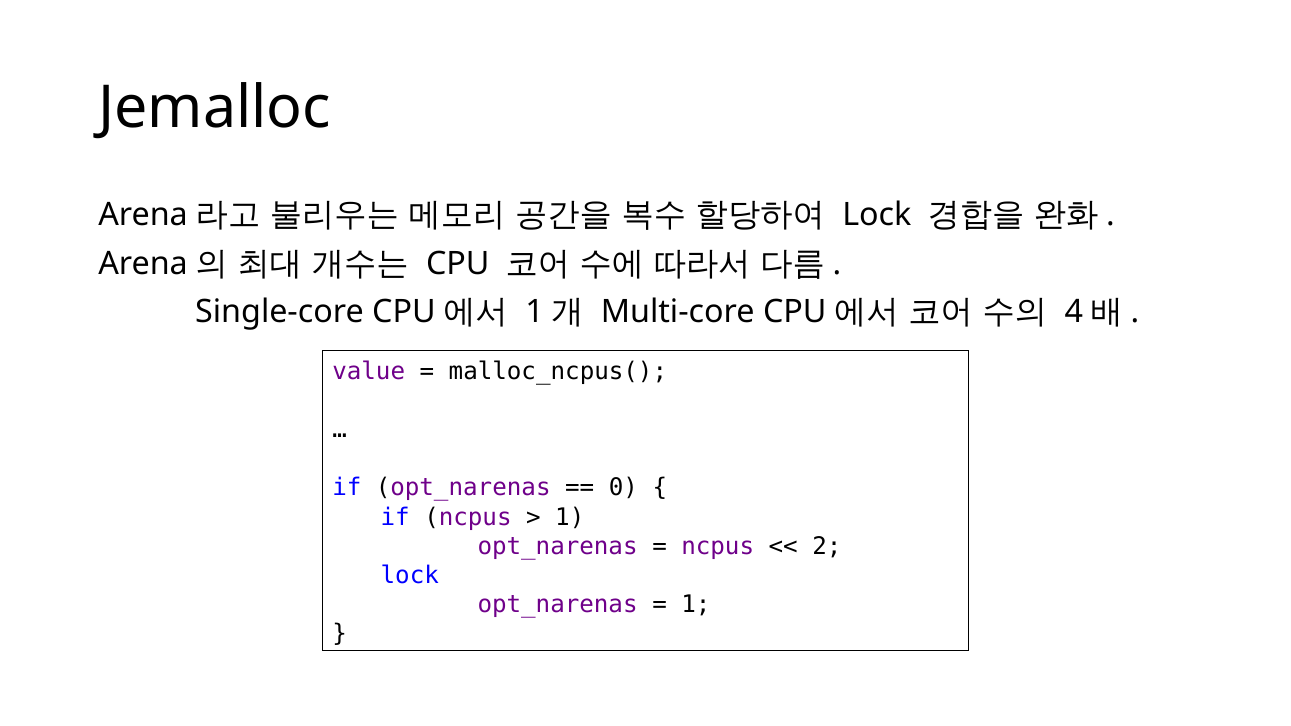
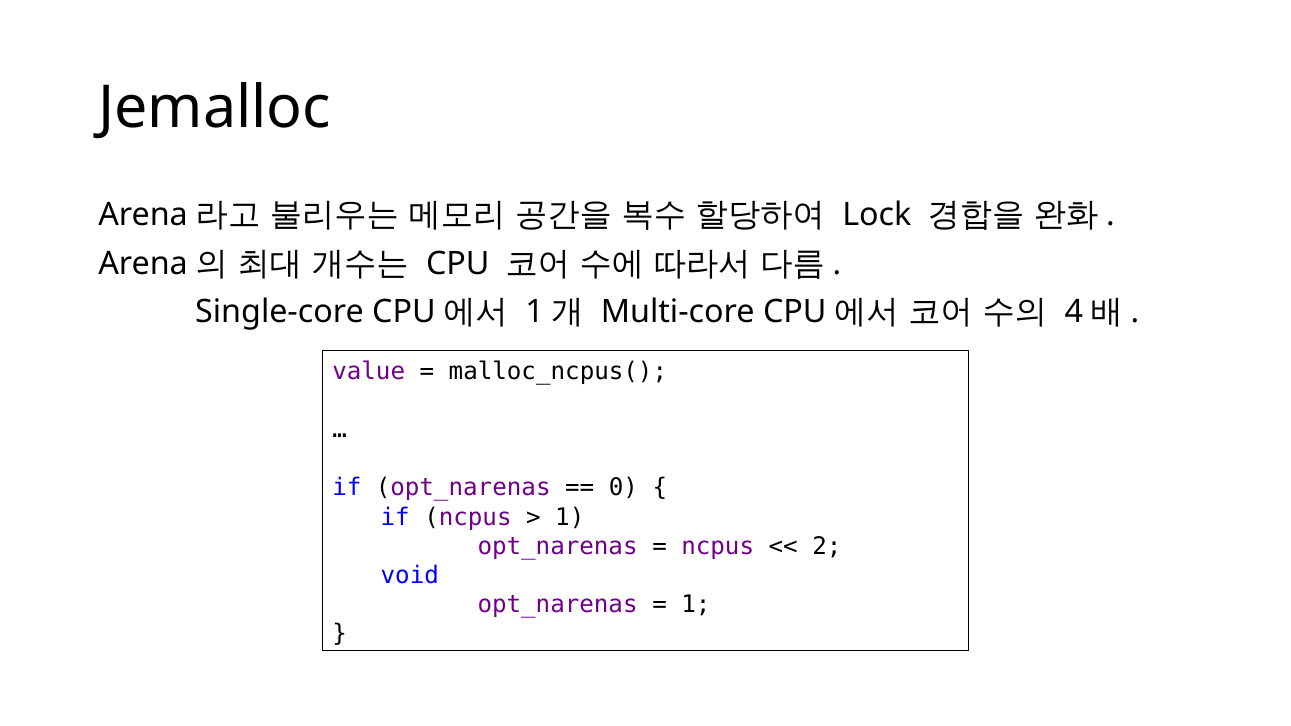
lock at (410, 575): lock -> void
